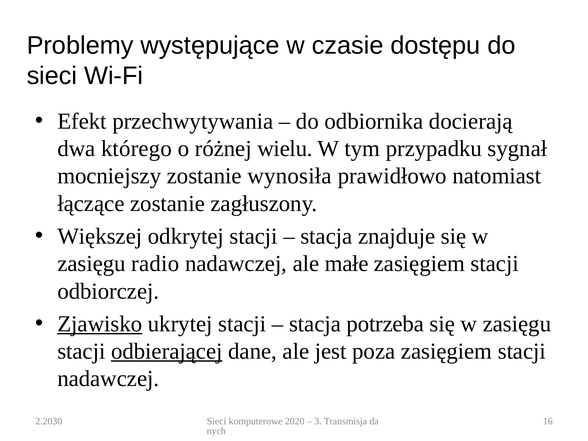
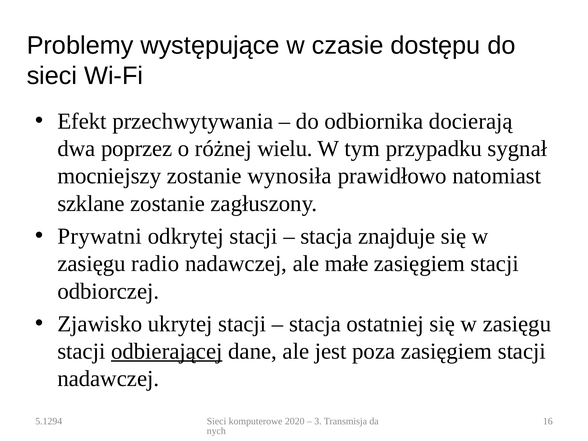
którego: którego -> poprzez
łączące: łączące -> szklane
Większej: Większej -> Prywatni
Zjawisko underline: present -> none
potrzeba: potrzeba -> ostatniej
2.2030: 2.2030 -> 5.1294
